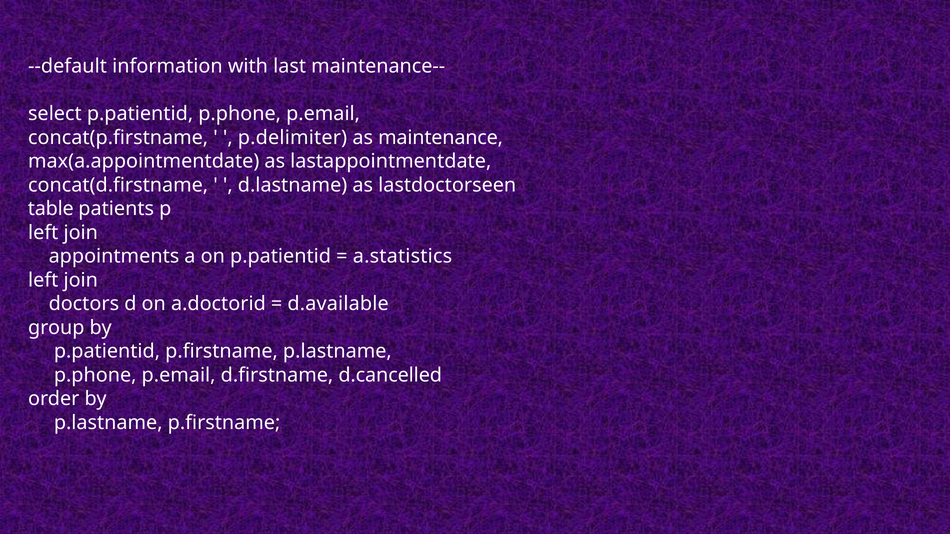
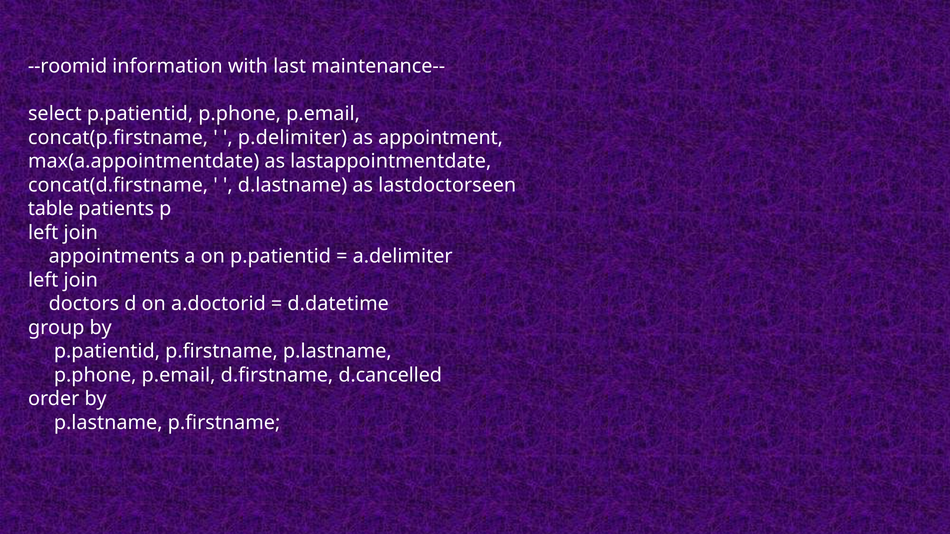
--default: --default -> --roomid
maintenance: maintenance -> appointment
a.statistics: a.statistics -> a.delimiter
d.available: d.available -> d.datetime
